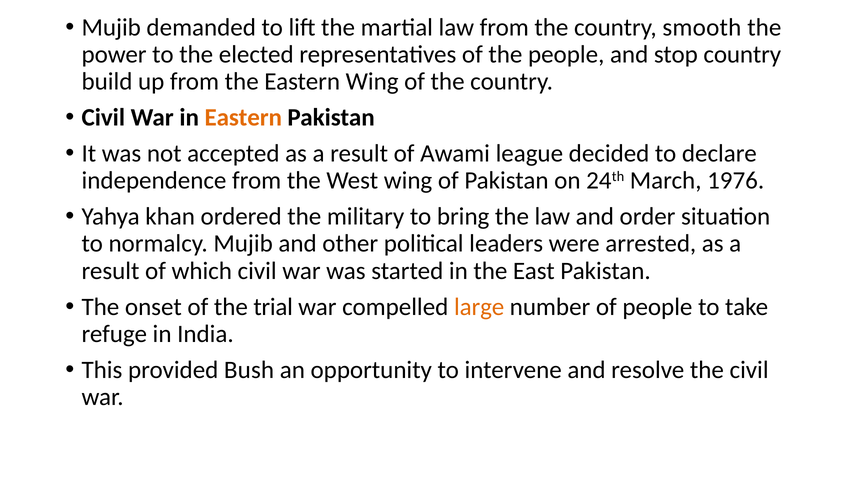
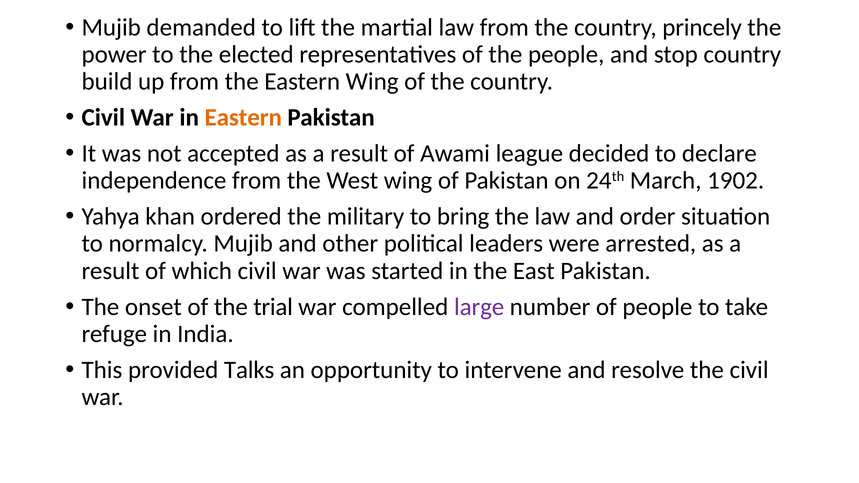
smooth: smooth -> princely
1976: 1976 -> 1902
large colour: orange -> purple
Bush: Bush -> Talks
